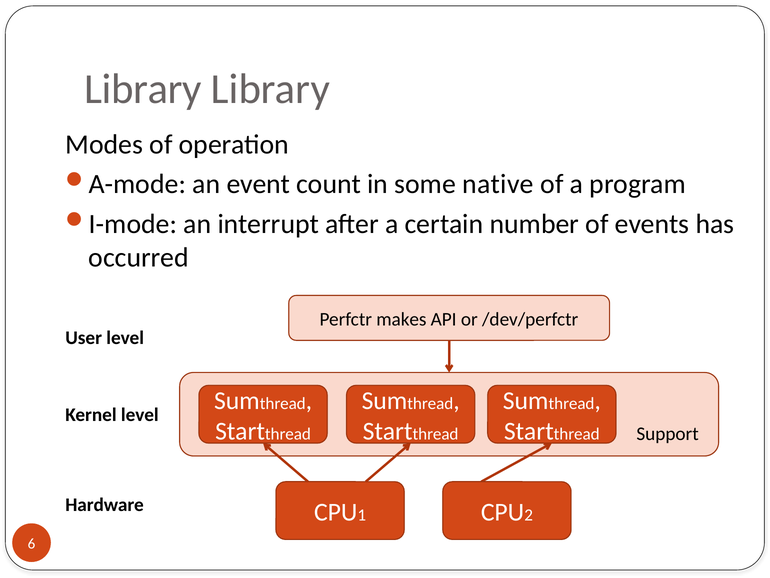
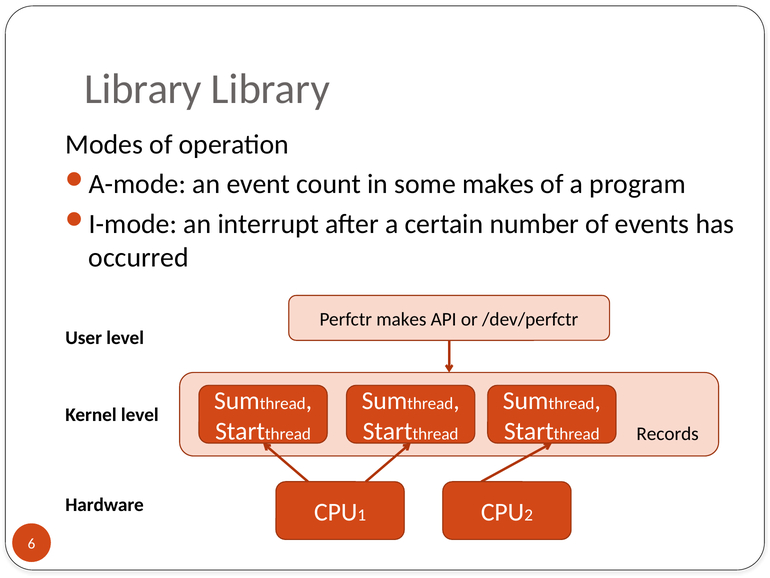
some native: native -> makes
Support: Support -> Records
